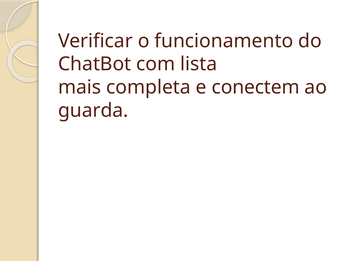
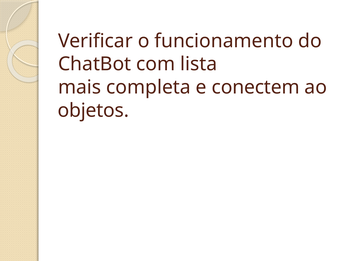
guarda: guarda -> objetos
